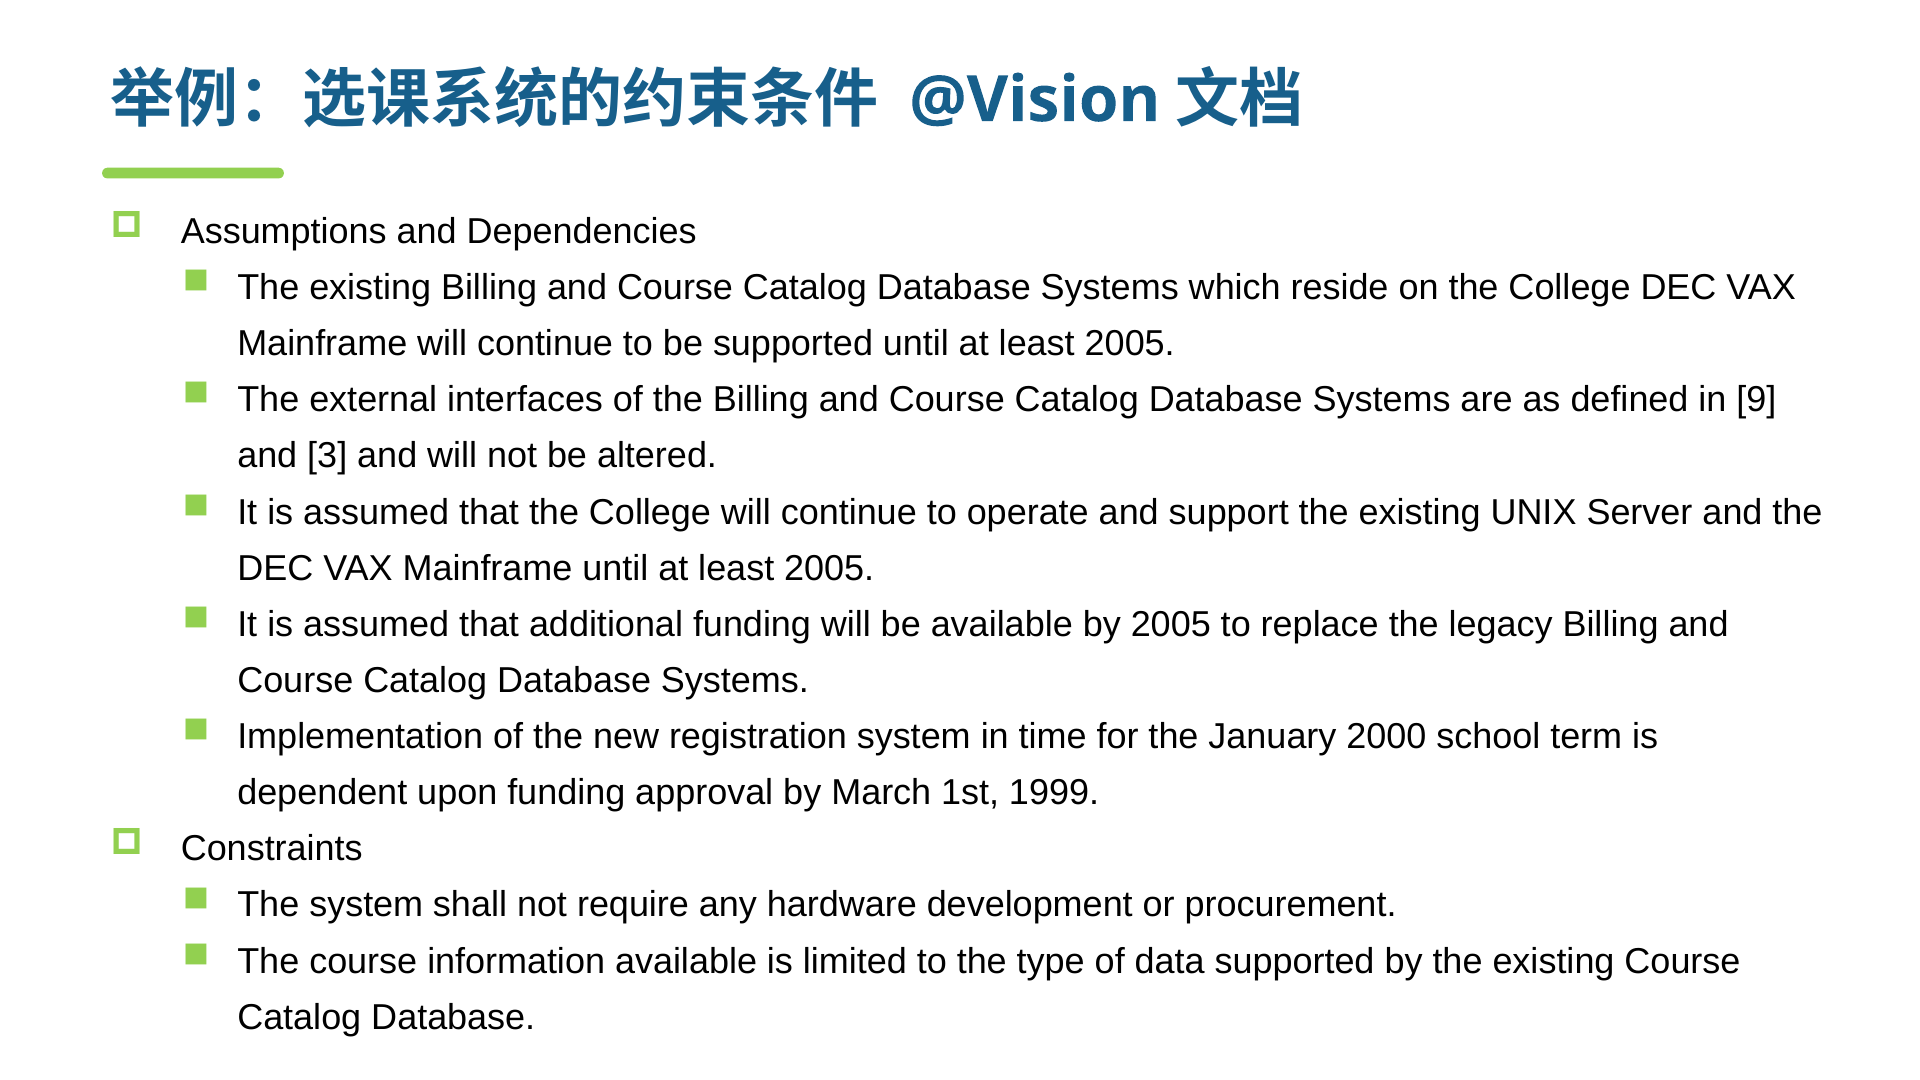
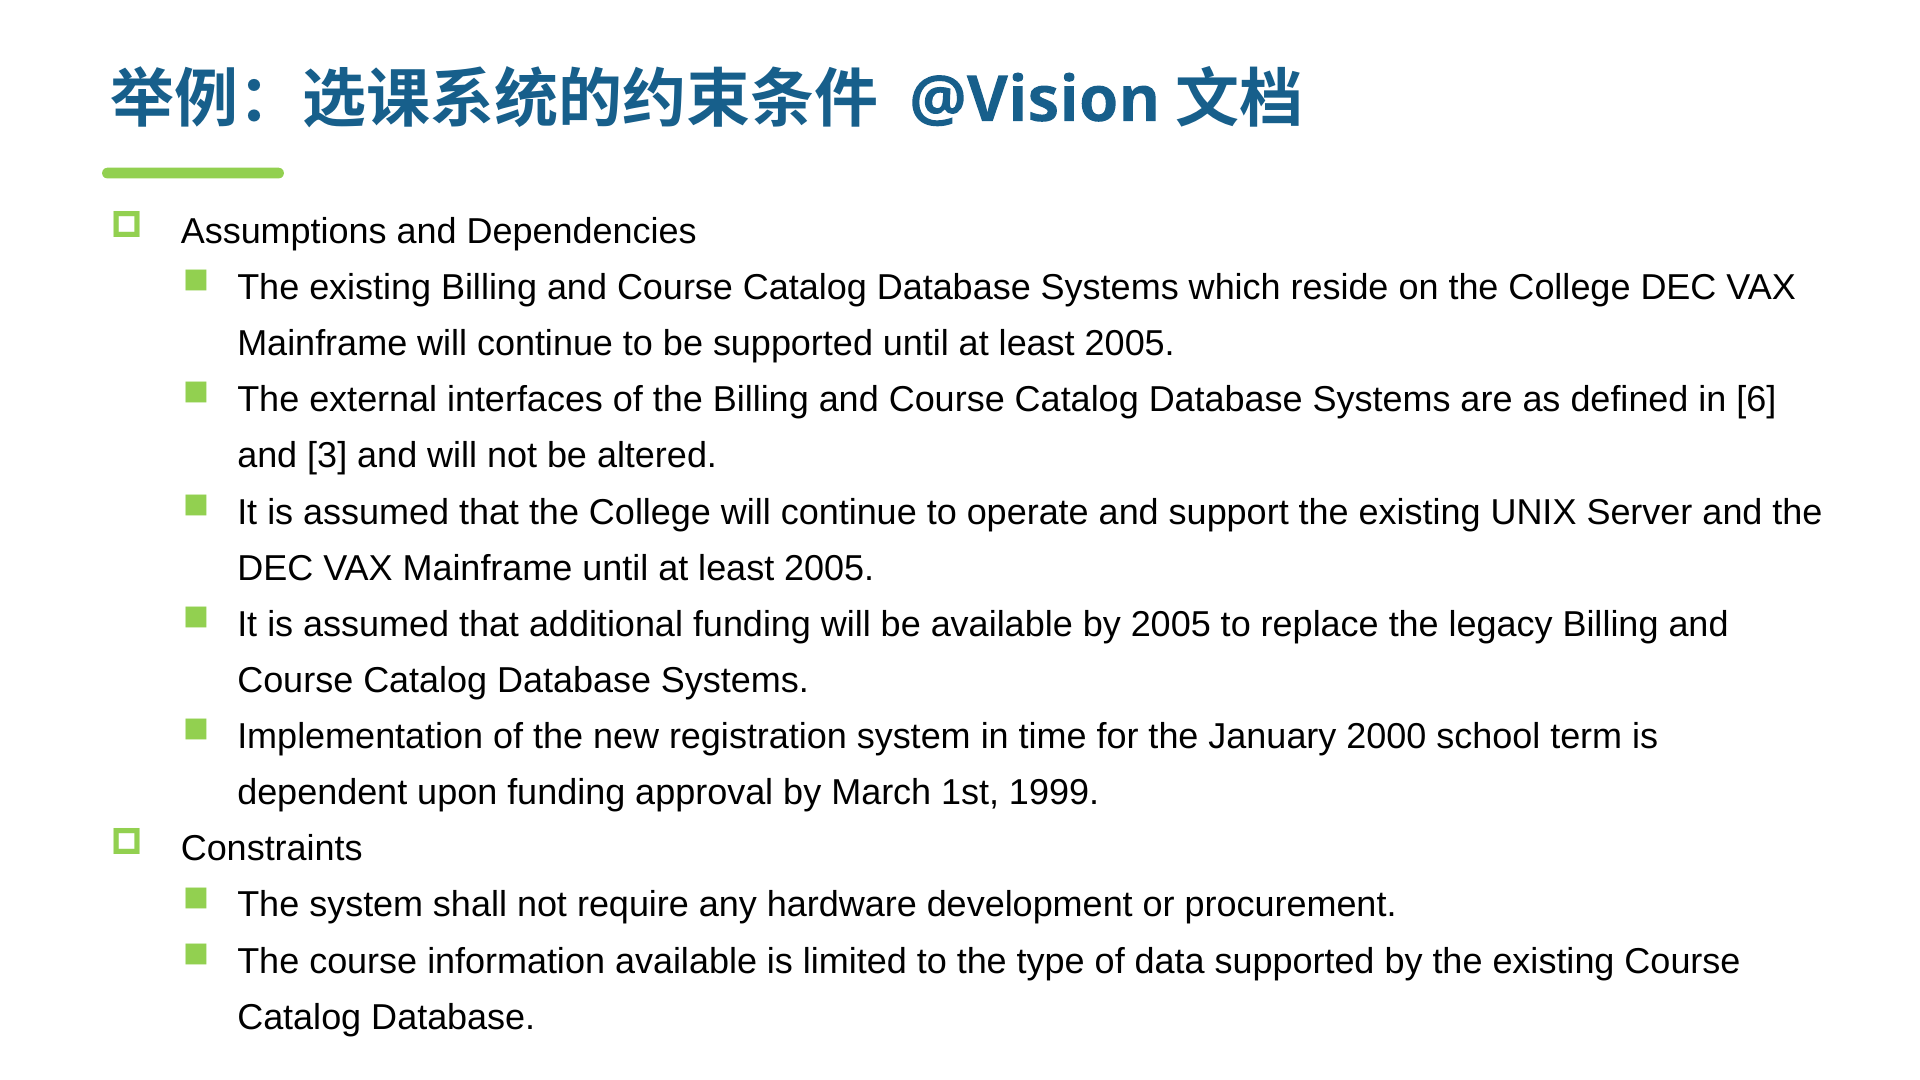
9: 9 -> 6
